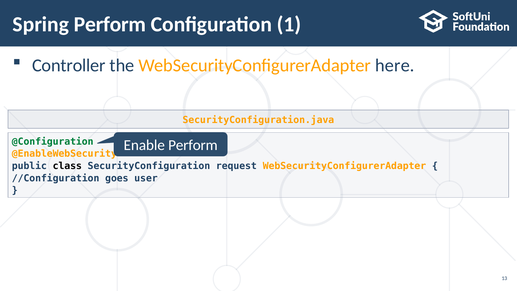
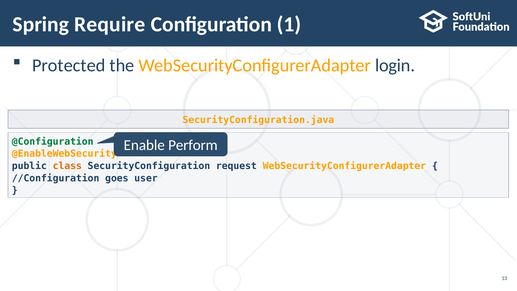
Spring Perform: Perform -> Require
Controller: Controller -> Protected
here: here -> login
class colour: black -> orange
